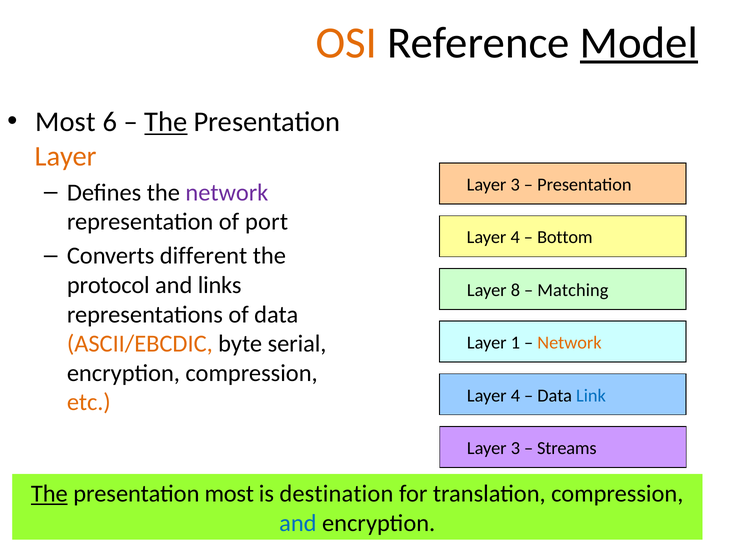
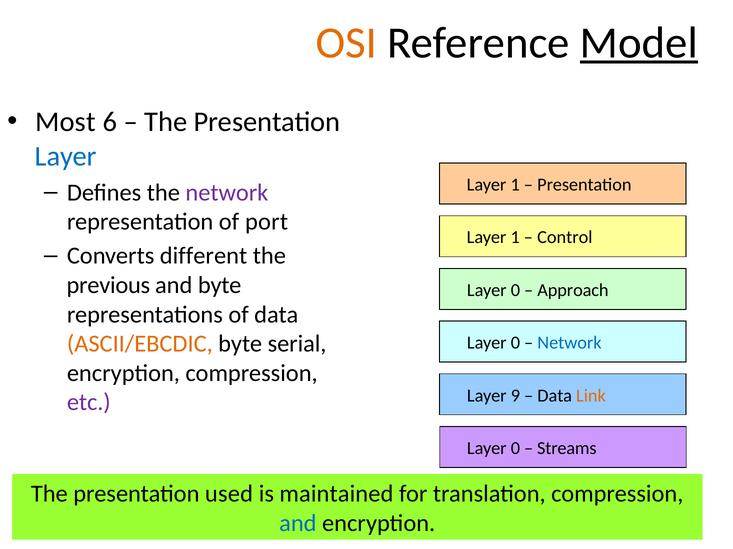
The at (166, 122) underline: present -> none
Layer at (66, 156) colour: orange -> blue
3 at (515, 185): 3 -> 1
4 at (515, 238): 4 -> 1
Bottom: Bottom -> Control
protocol: protocol -> previous
and links: links -> byte
8 at (515, 290): 8 -> 0
Matching: Matching -> Approach
1 at (515, 343): 1 -> 0
Network at (570, 343) colour: orange -> blue
4 at (515, 396): 4 -> 9
Link colour: blue -> orange
etc colour: orange -> purple
3 at (515, 449): 3 -> 0
The at (49, 495) underline: present -> none
presentation most: most -> used
destination: destination -> maintained
